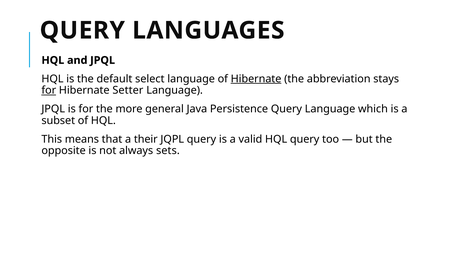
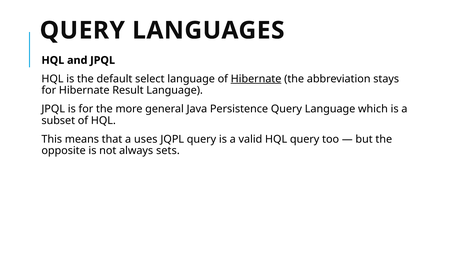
for at (49, 91) underline: present -> none
Setter: Setter -> Result
their: their -> uses
